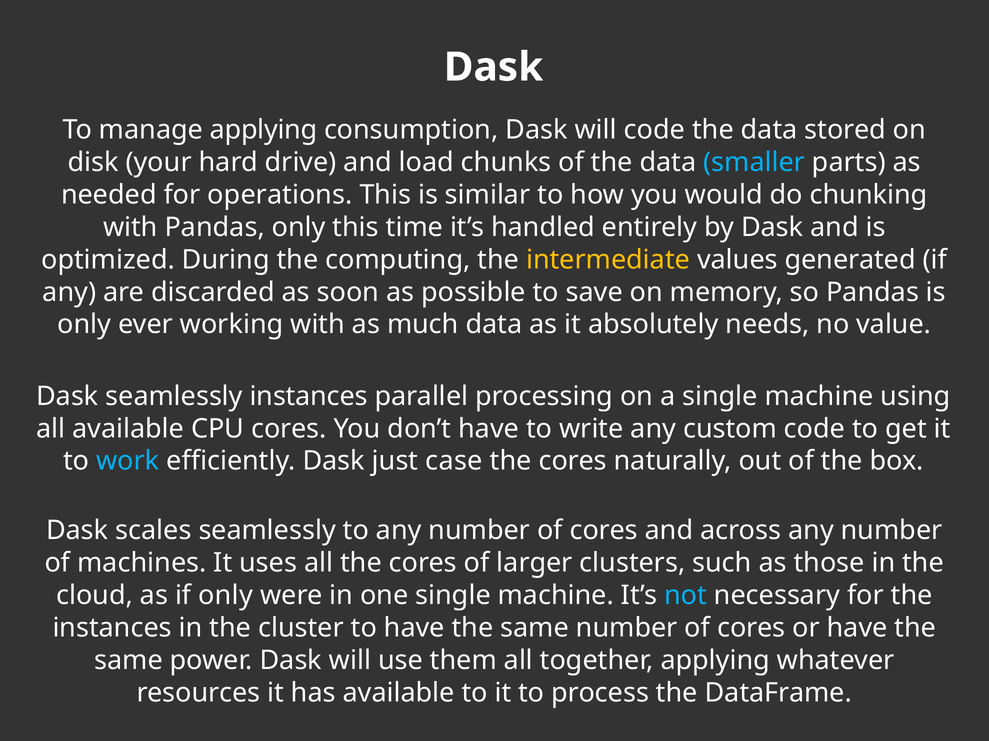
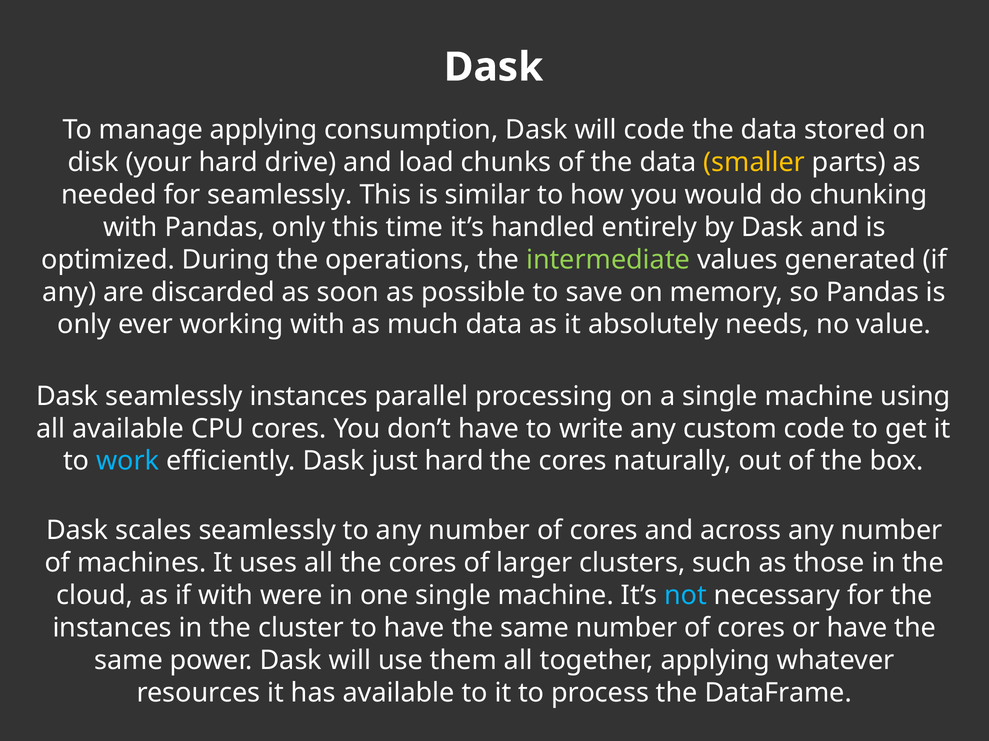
smaller colour: light blue -> yellow
for operations: operations -> seamlessly
computing: computing -> operations
intermediate colour: yellow -> light green
just case: case -> hard
if only: only -> with
